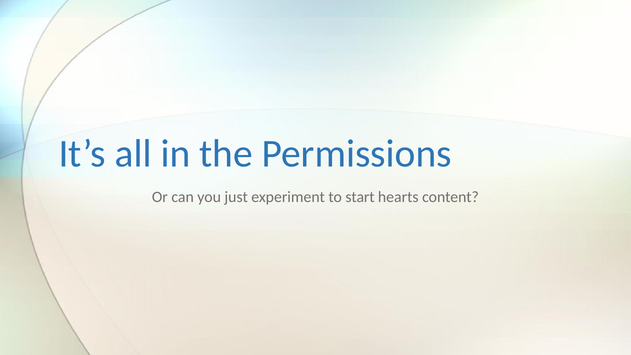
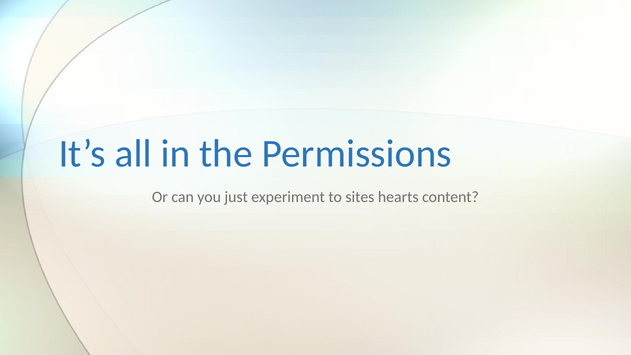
start: start -> sites
